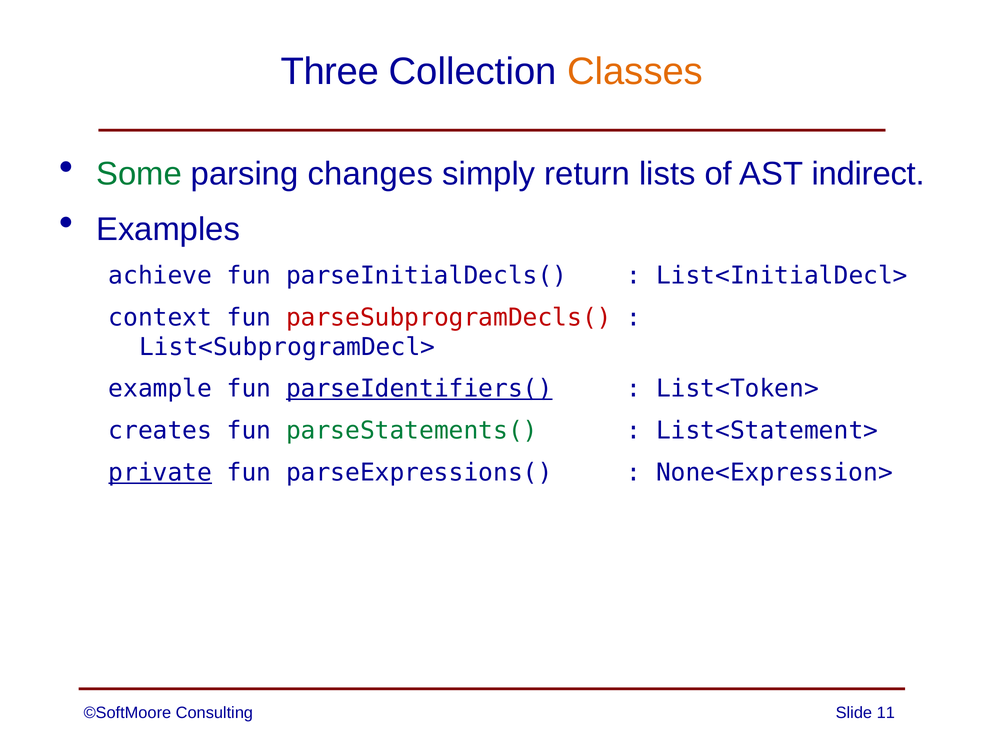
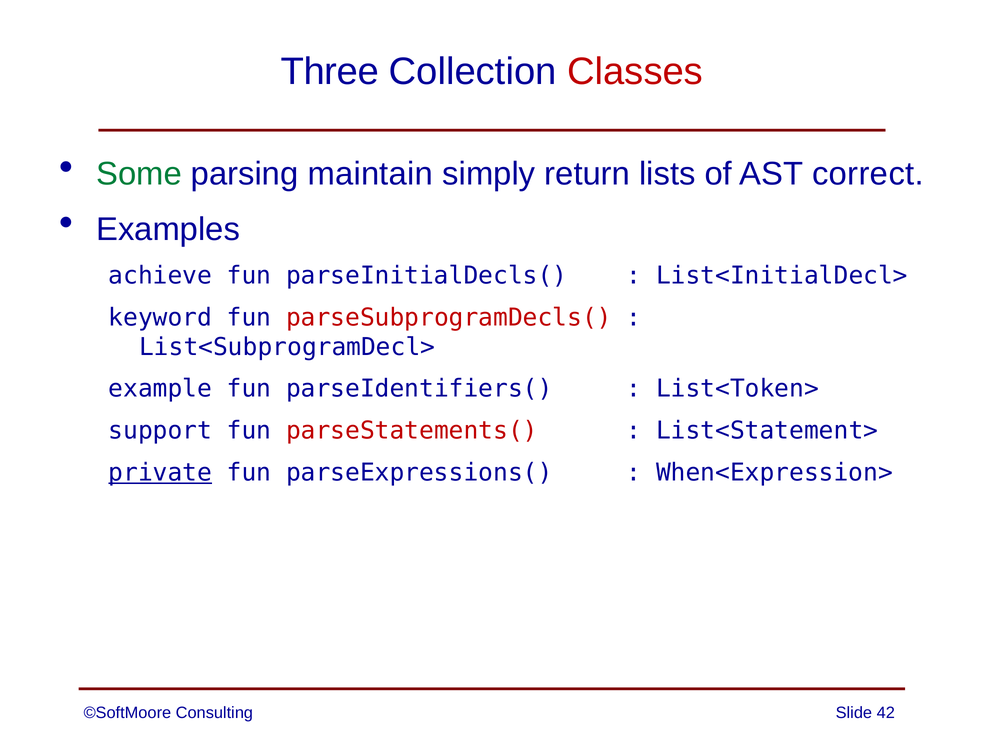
Classes colour: orange -> red
changes: changes -> maintain
indirect: indirect -> correct
context: context -> keyword
parseIdentifiers( underline: present -> none
creates: creates -> support
parseStatements( colour: green -> red
None<Expression>: None<Expression> -> When<Expression>
11: 11 -> 42
